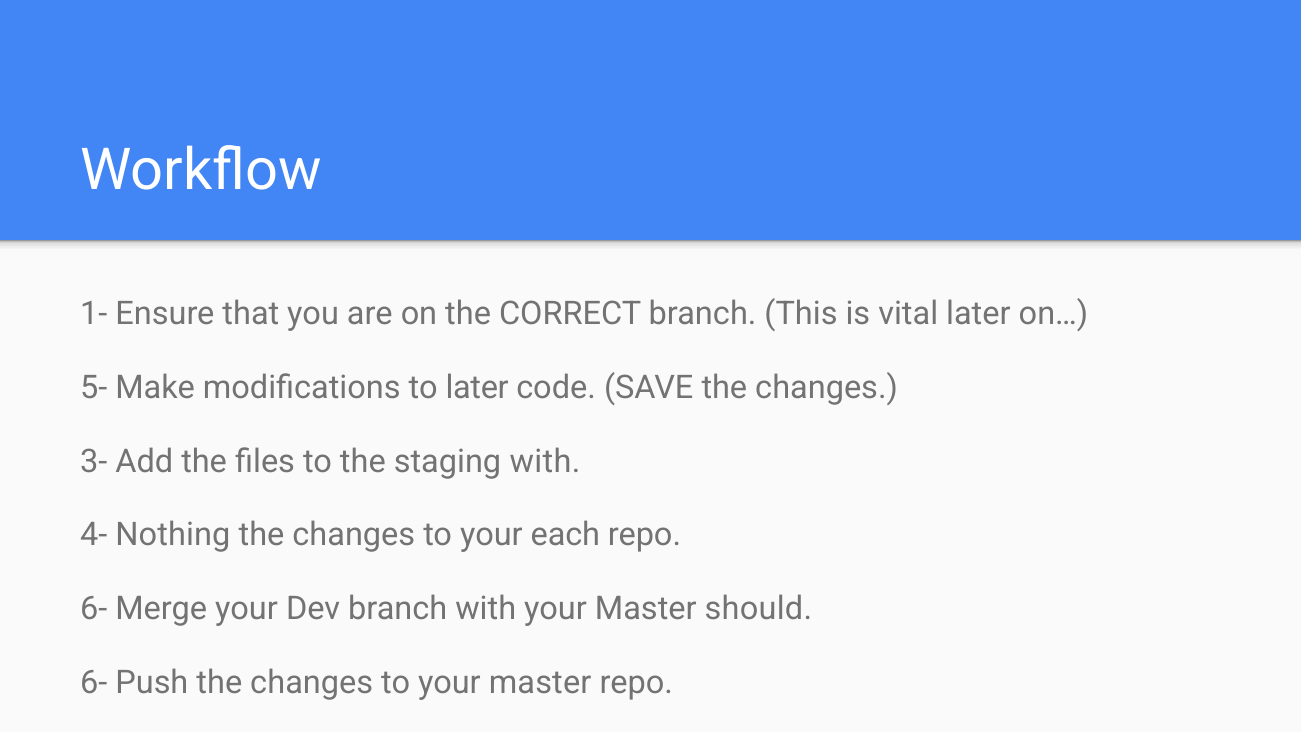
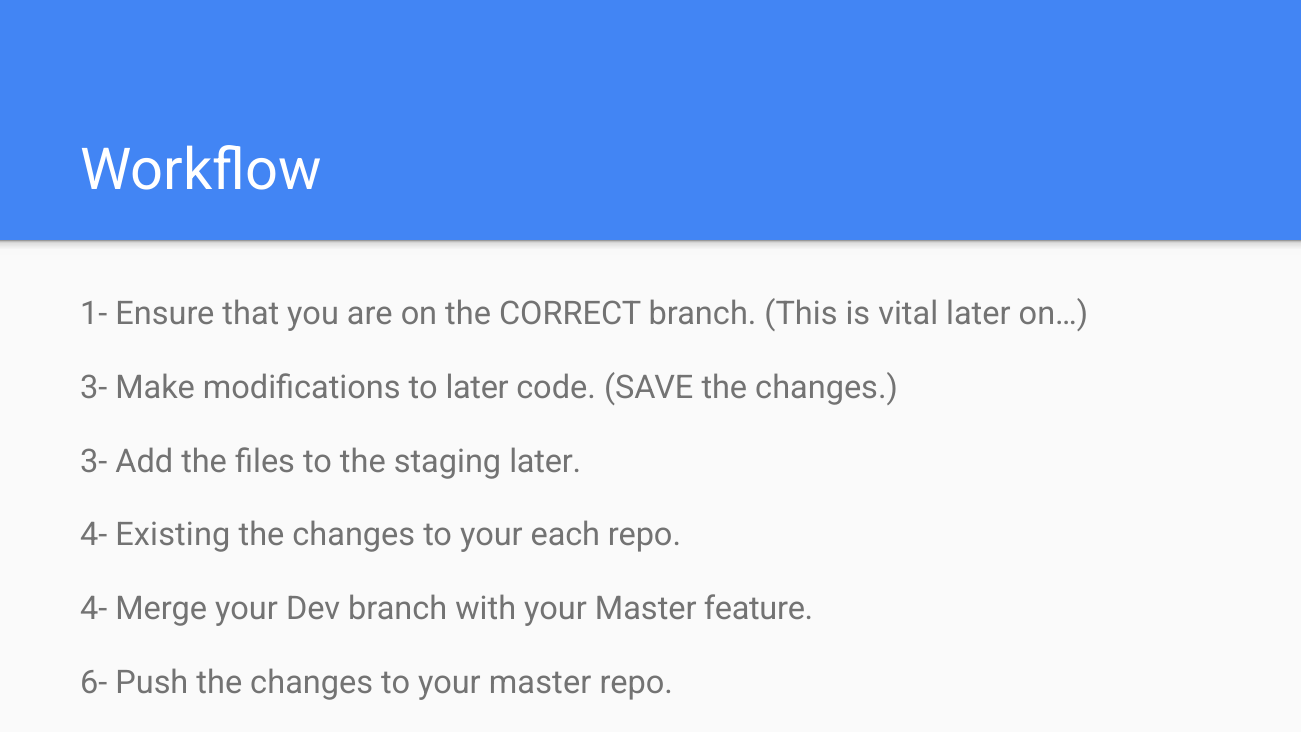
5- at (94, 387): 5- -> 3-
staging with: with -> later
Nothing: Nothing -> Existing
6- at (94, 609): 6- -> 4-
should: should -> feature
